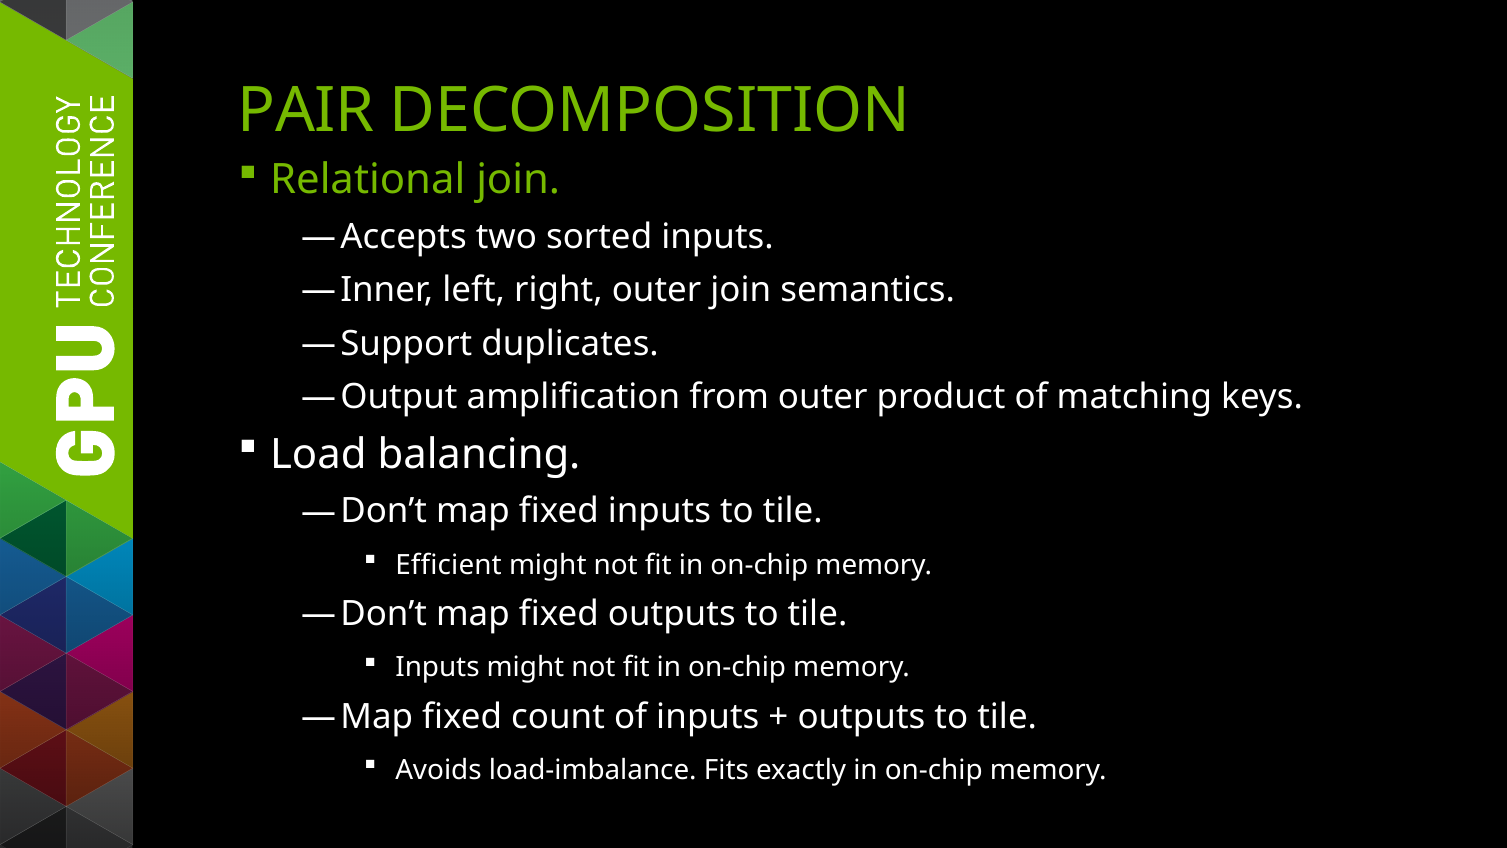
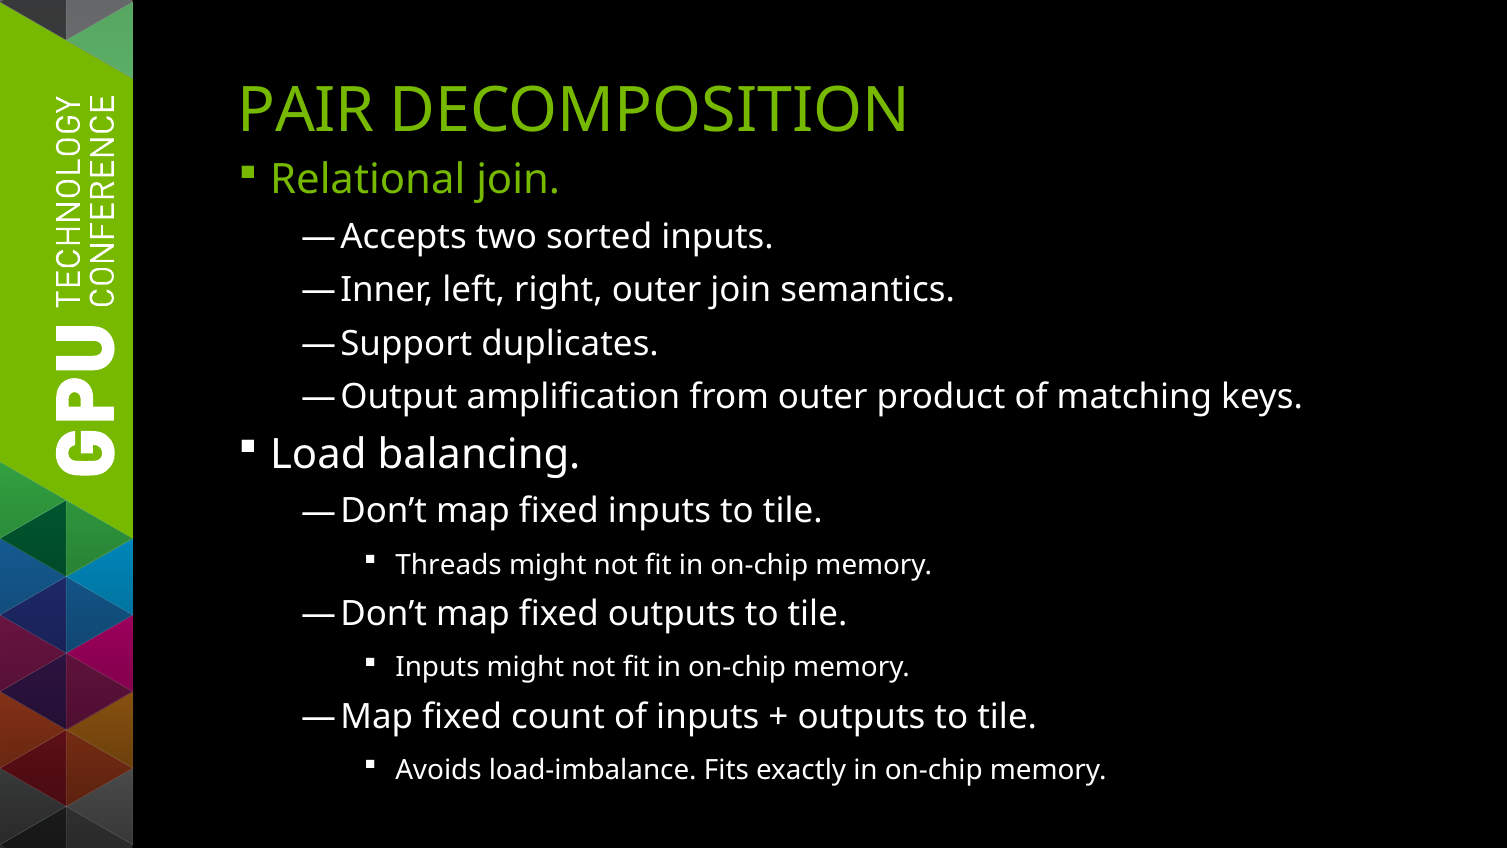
Efficient: Efficient -> Threads
